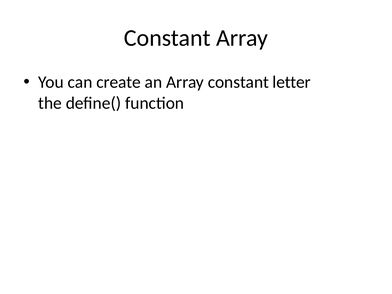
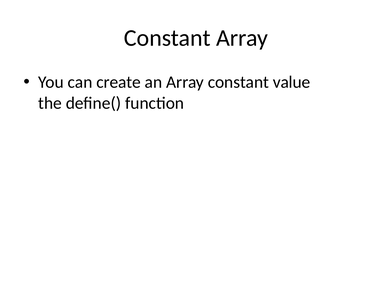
letter: letter -> value
